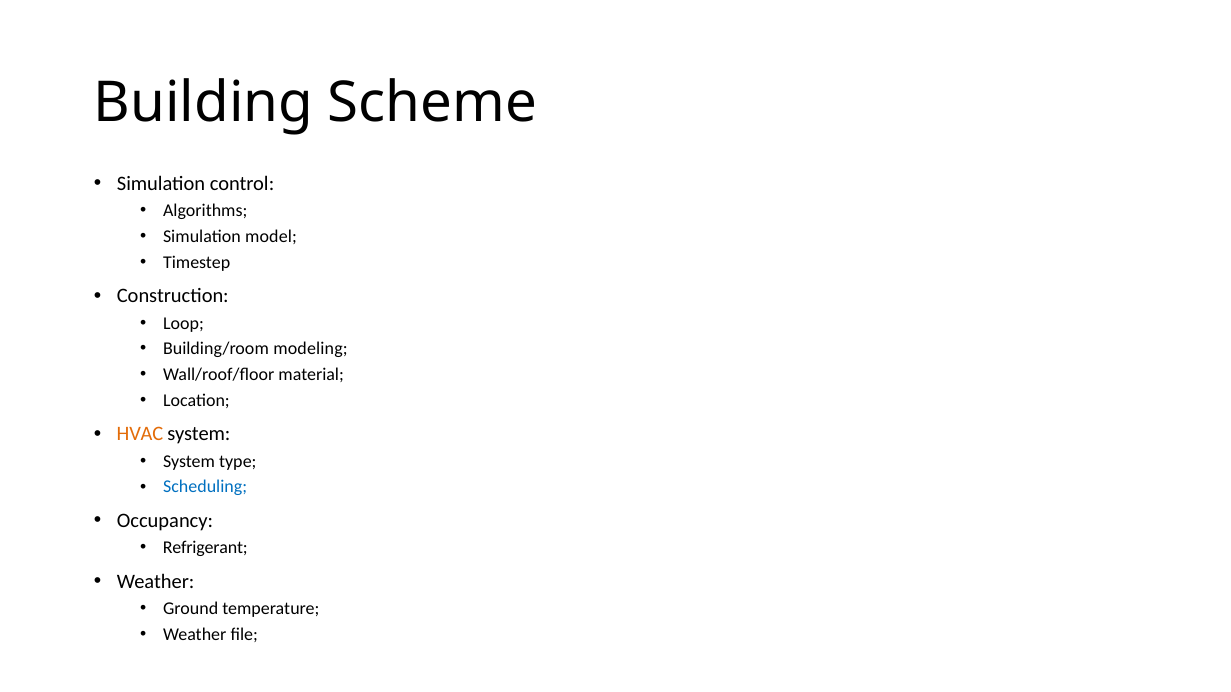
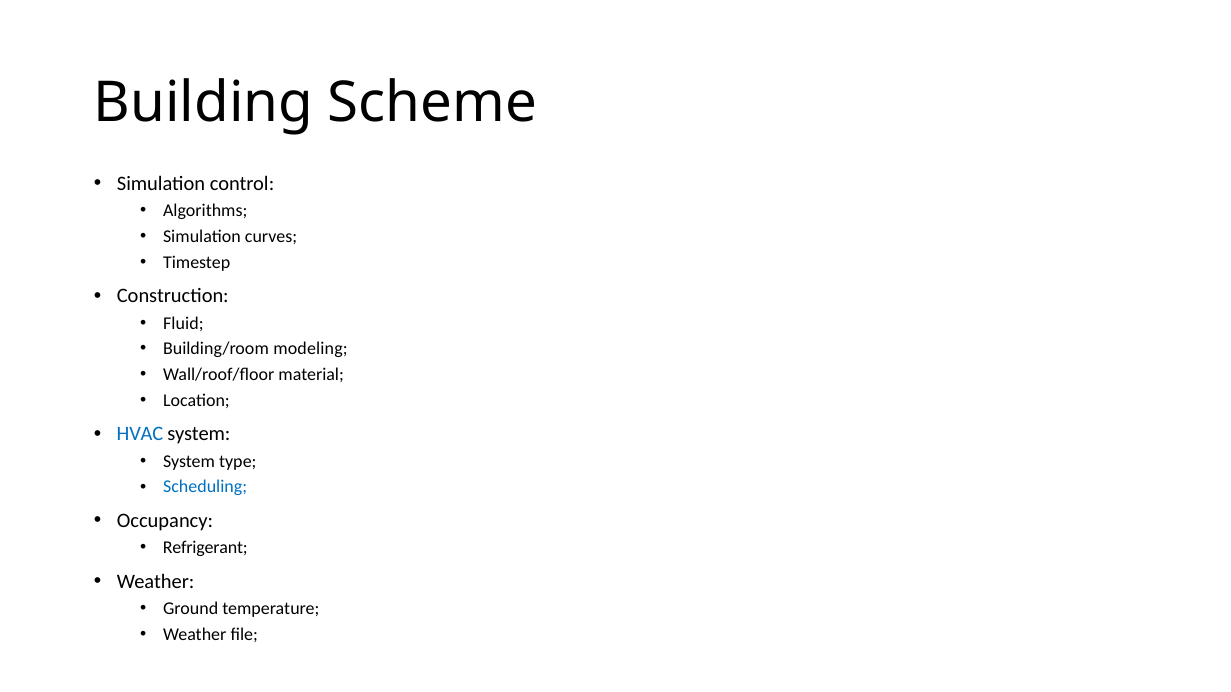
model: model -> curves
Loop: Loop -> Fluid
HVAC colour: orange -> blue
